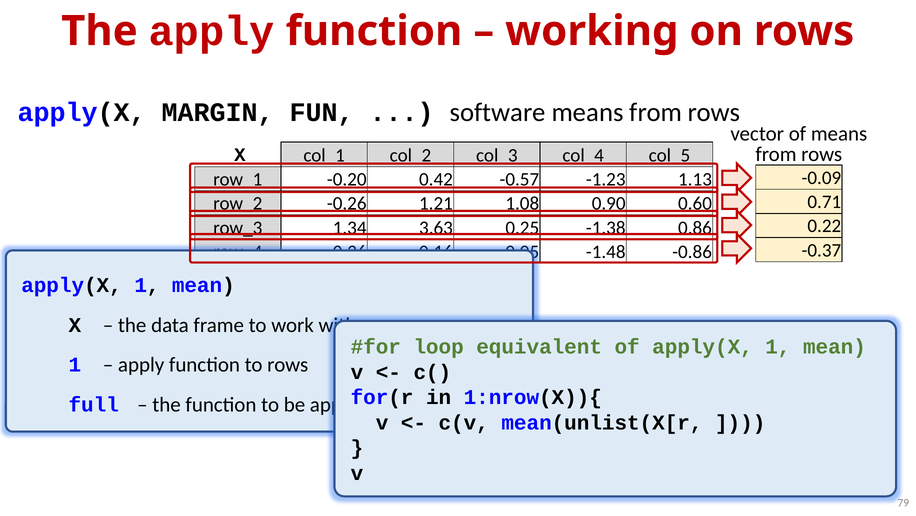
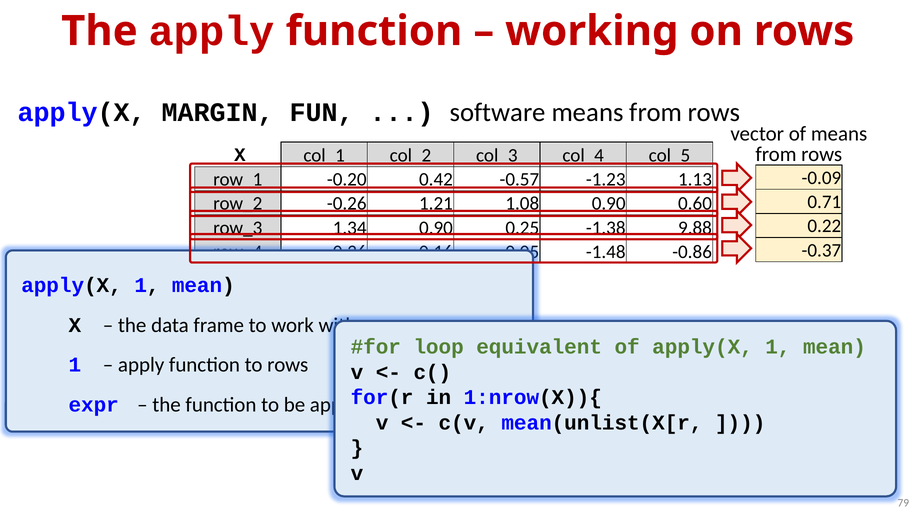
1.34 3.63: 3.63 -> 0.90
0.86: 0.86 -> 9.88
full: full -> expr
